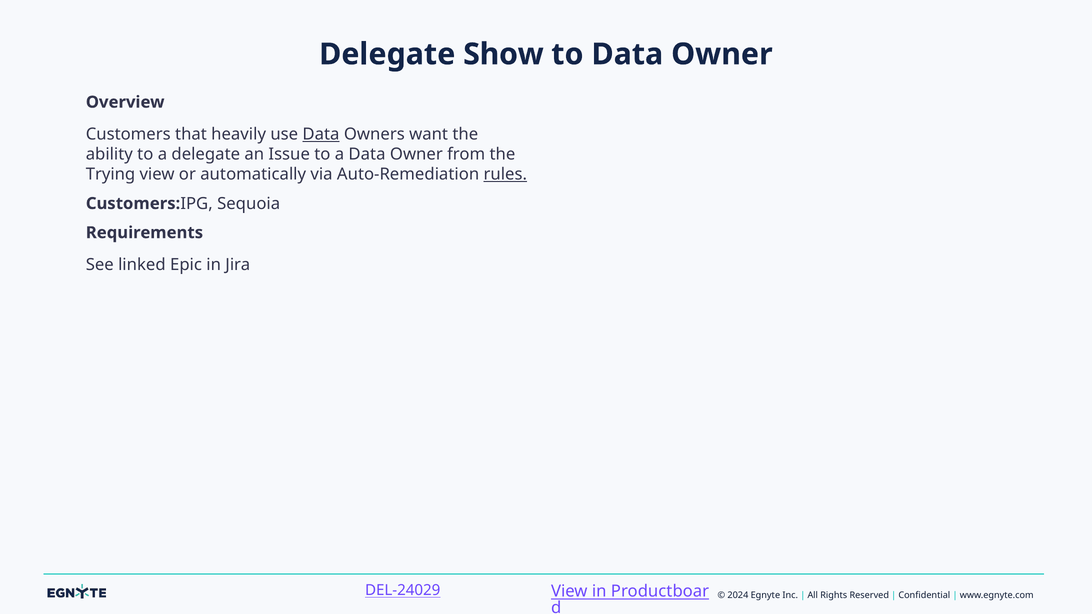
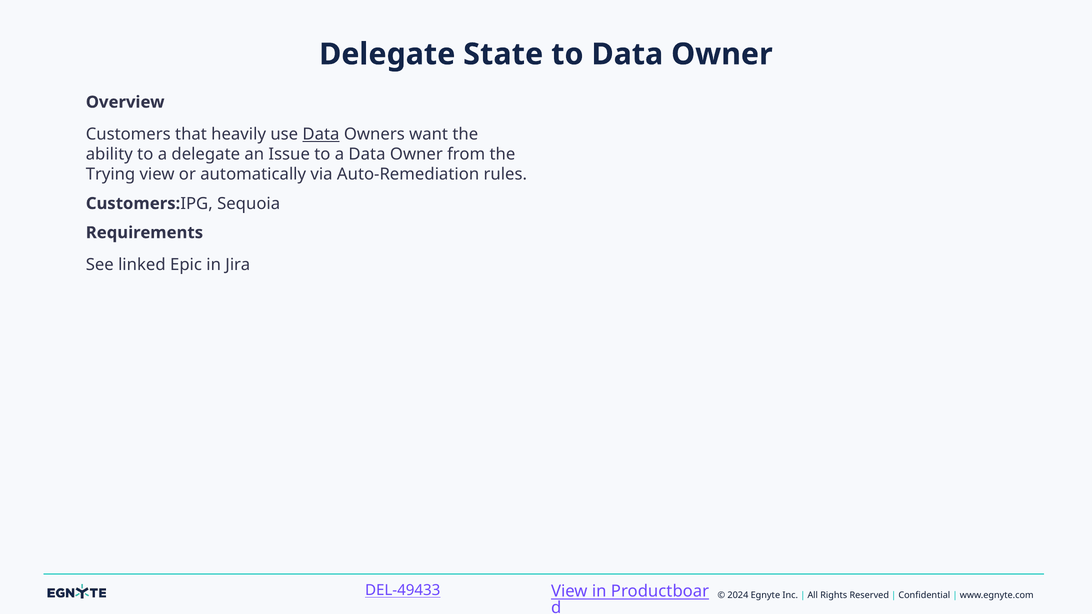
Show: Show -> State
rules underline: present -> none
DEL-24029: DEL-24029 -> DEL-49433
